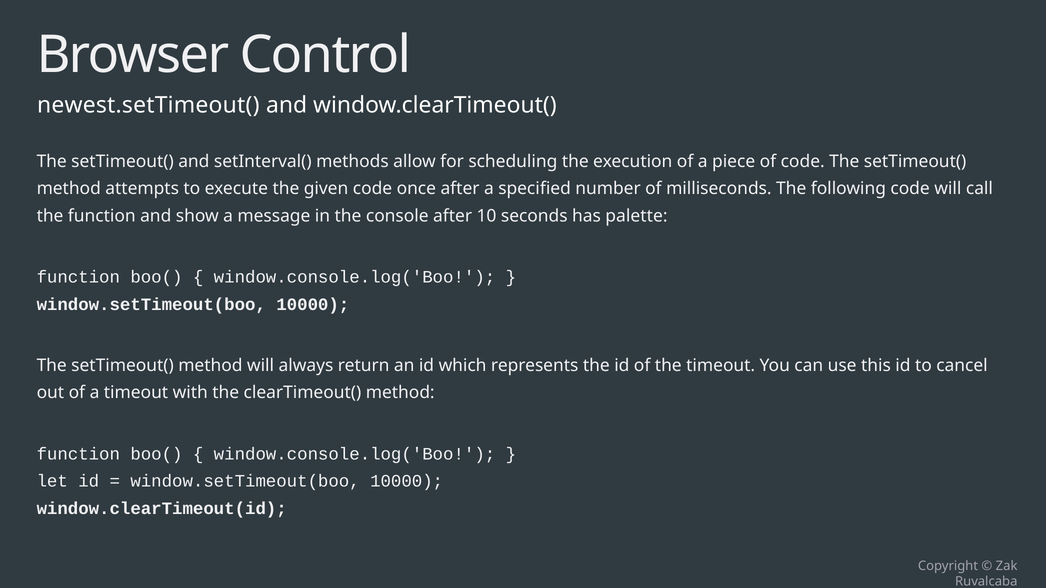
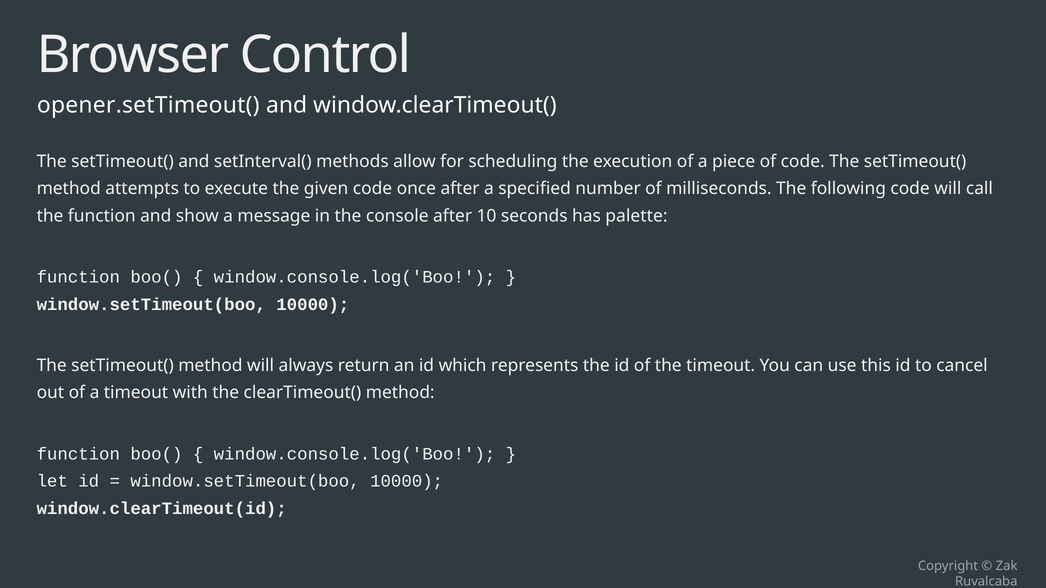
newest.setTimeout(: newest.setTimeout( -> opener.setTimeout(
